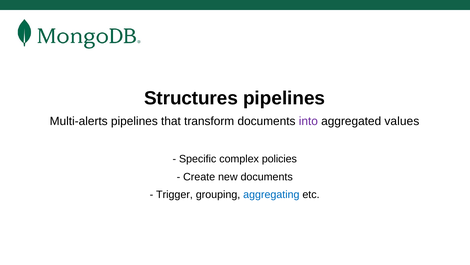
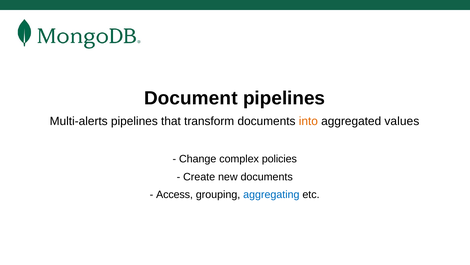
Structures: Structures -> Document
into colour: purple -> orange
Specific: Specific -> Change
Trigger: Trigger -> Access
